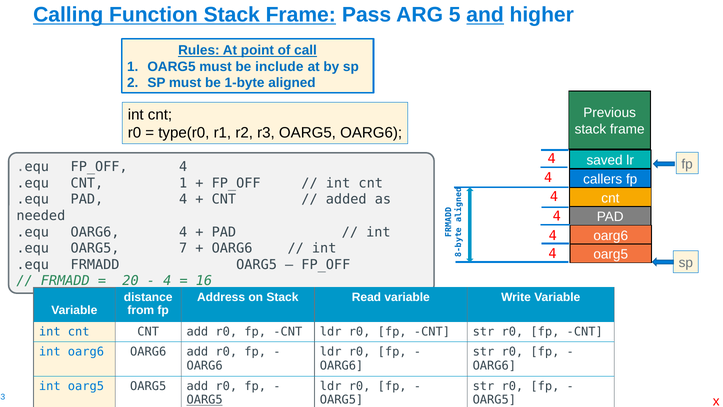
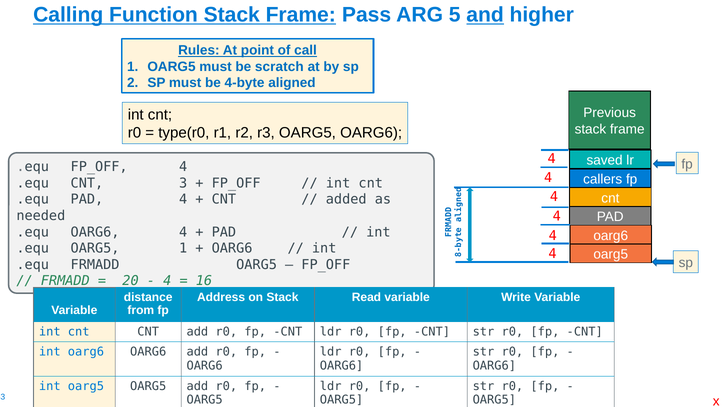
include: include -> scratch
1-byte: 1-byte -> 4-byte
CNT 1: 1 -> 3
OARG5 7: 7 -> 1
OARG5 at (205, 400) underline: present -> none
